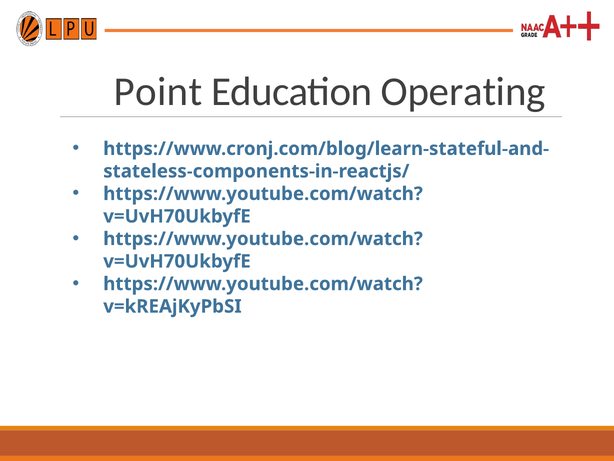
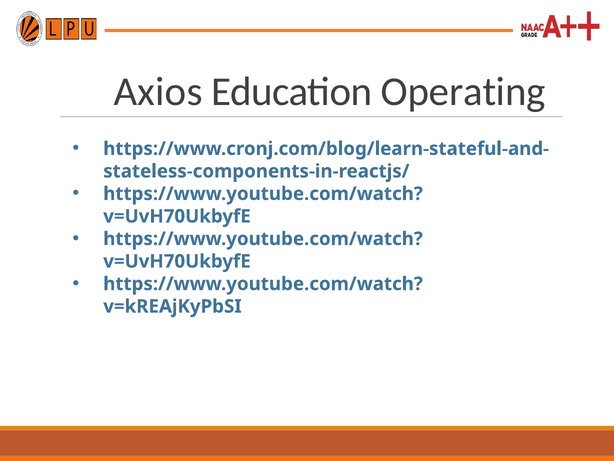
Point: Point -> Axios
